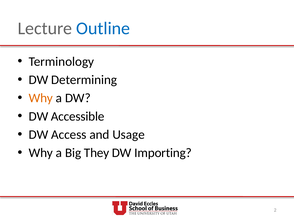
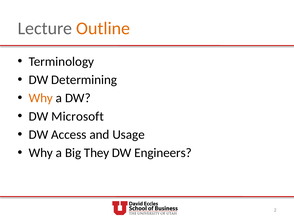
Outline colour: blue -> orange
Accessible: Accessible -> Microsoft
Importing: Importing -> Engineers
